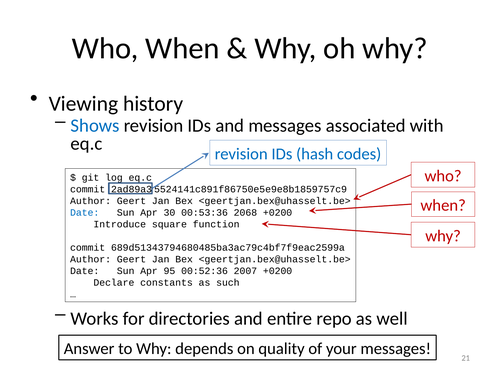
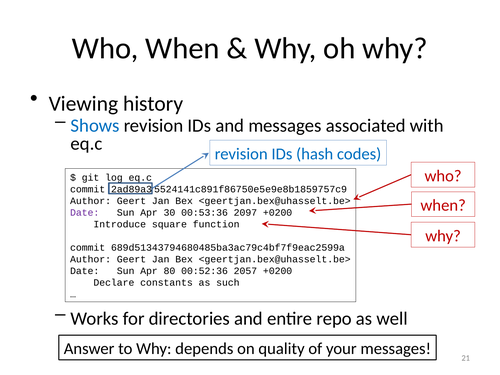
Date at (85, 213) colour: blue -> purple
2068: 2068 -> 2097
95: 95 -> 80
2007: 2007 -> 2057
